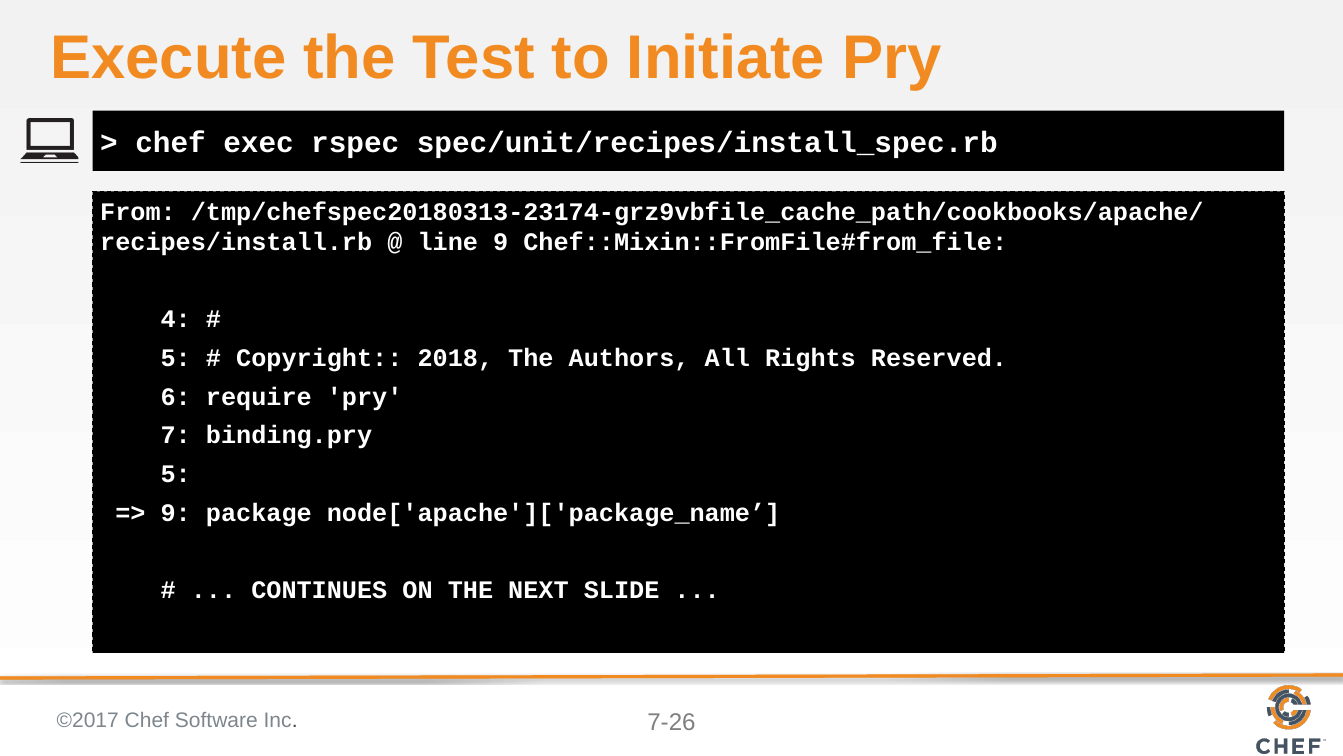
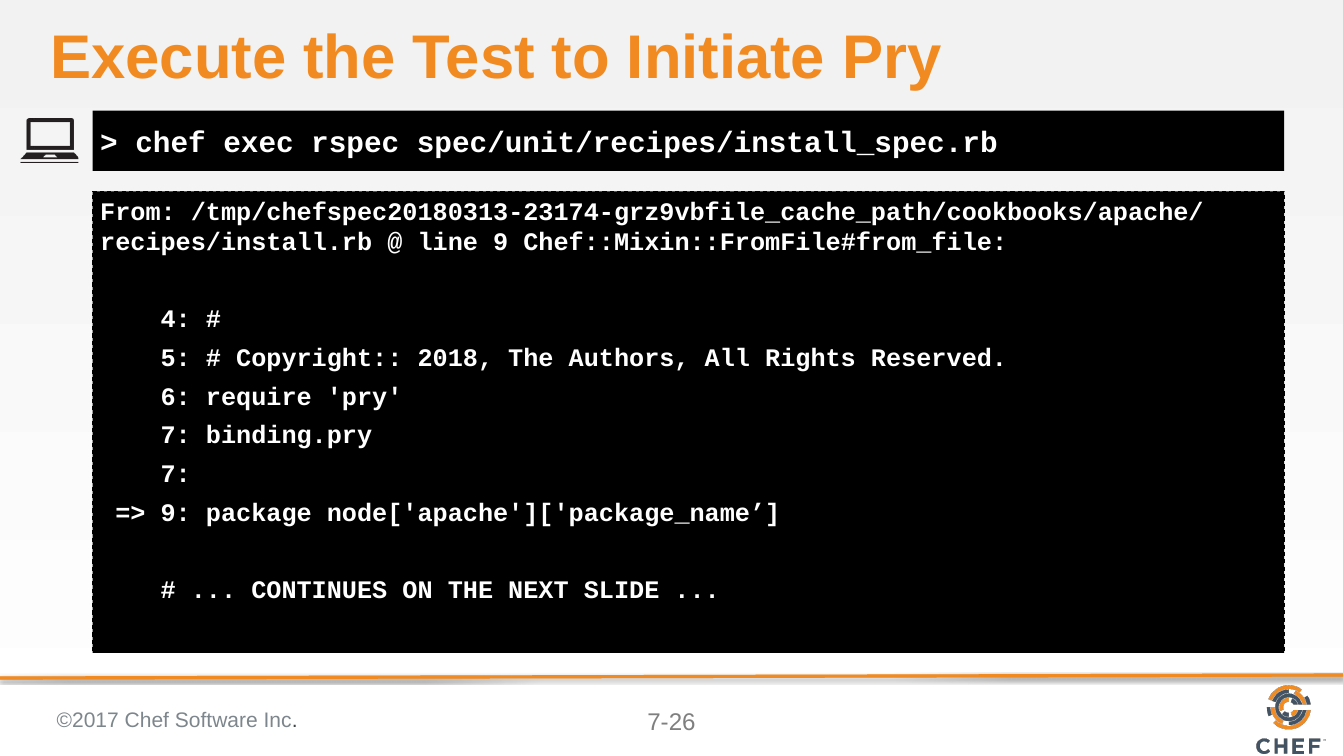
5 at (176, 474): 5 -> 7
